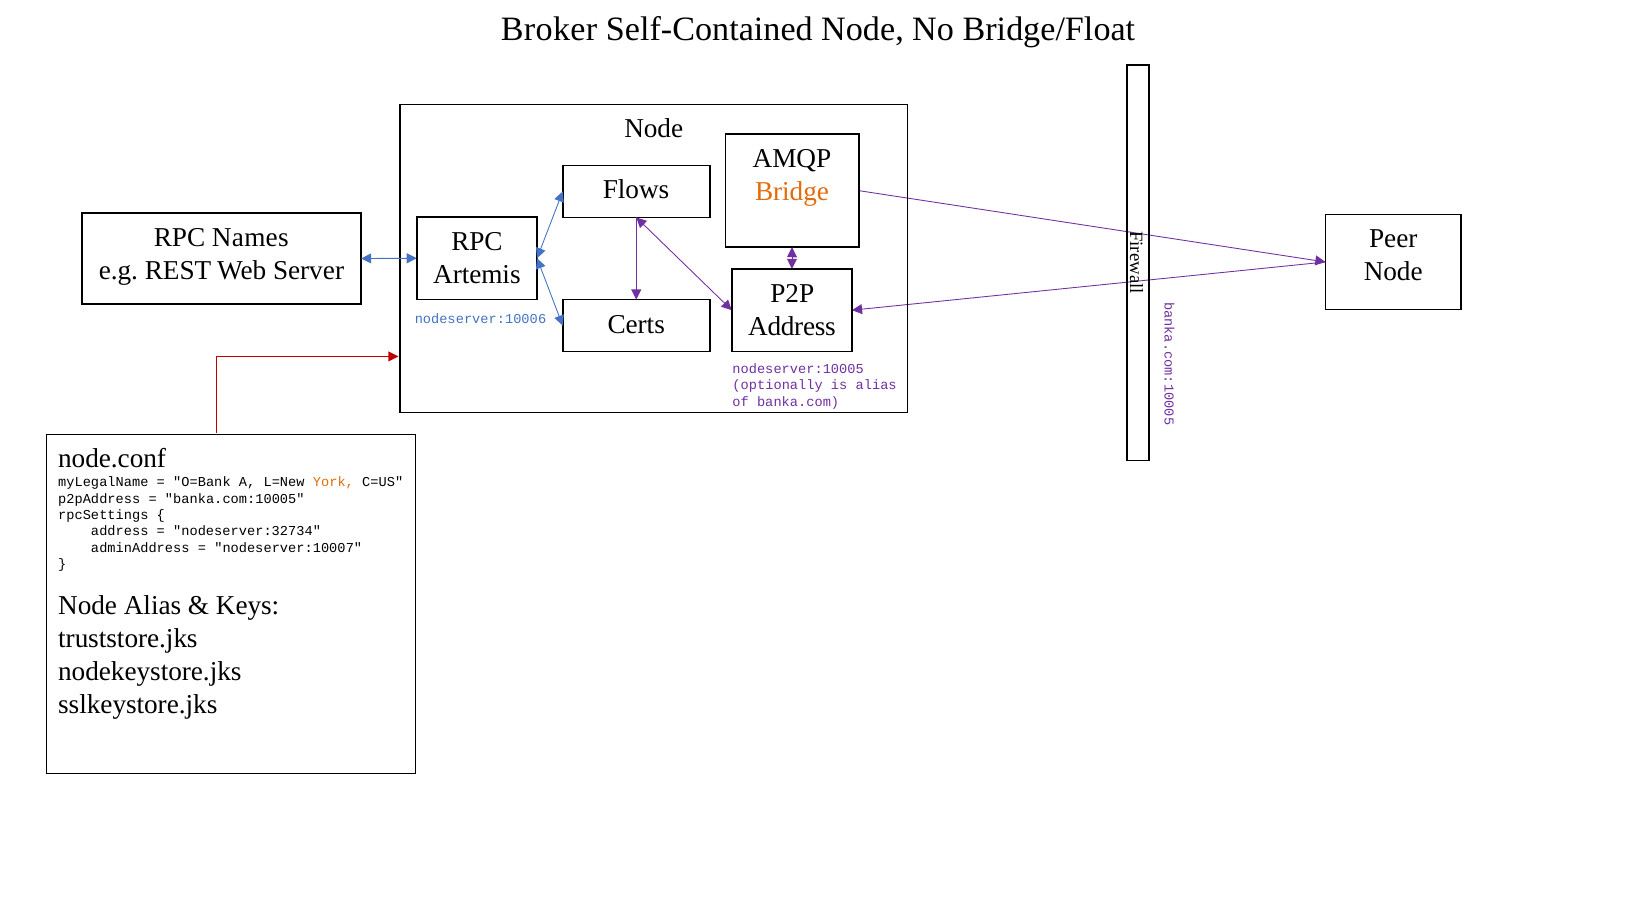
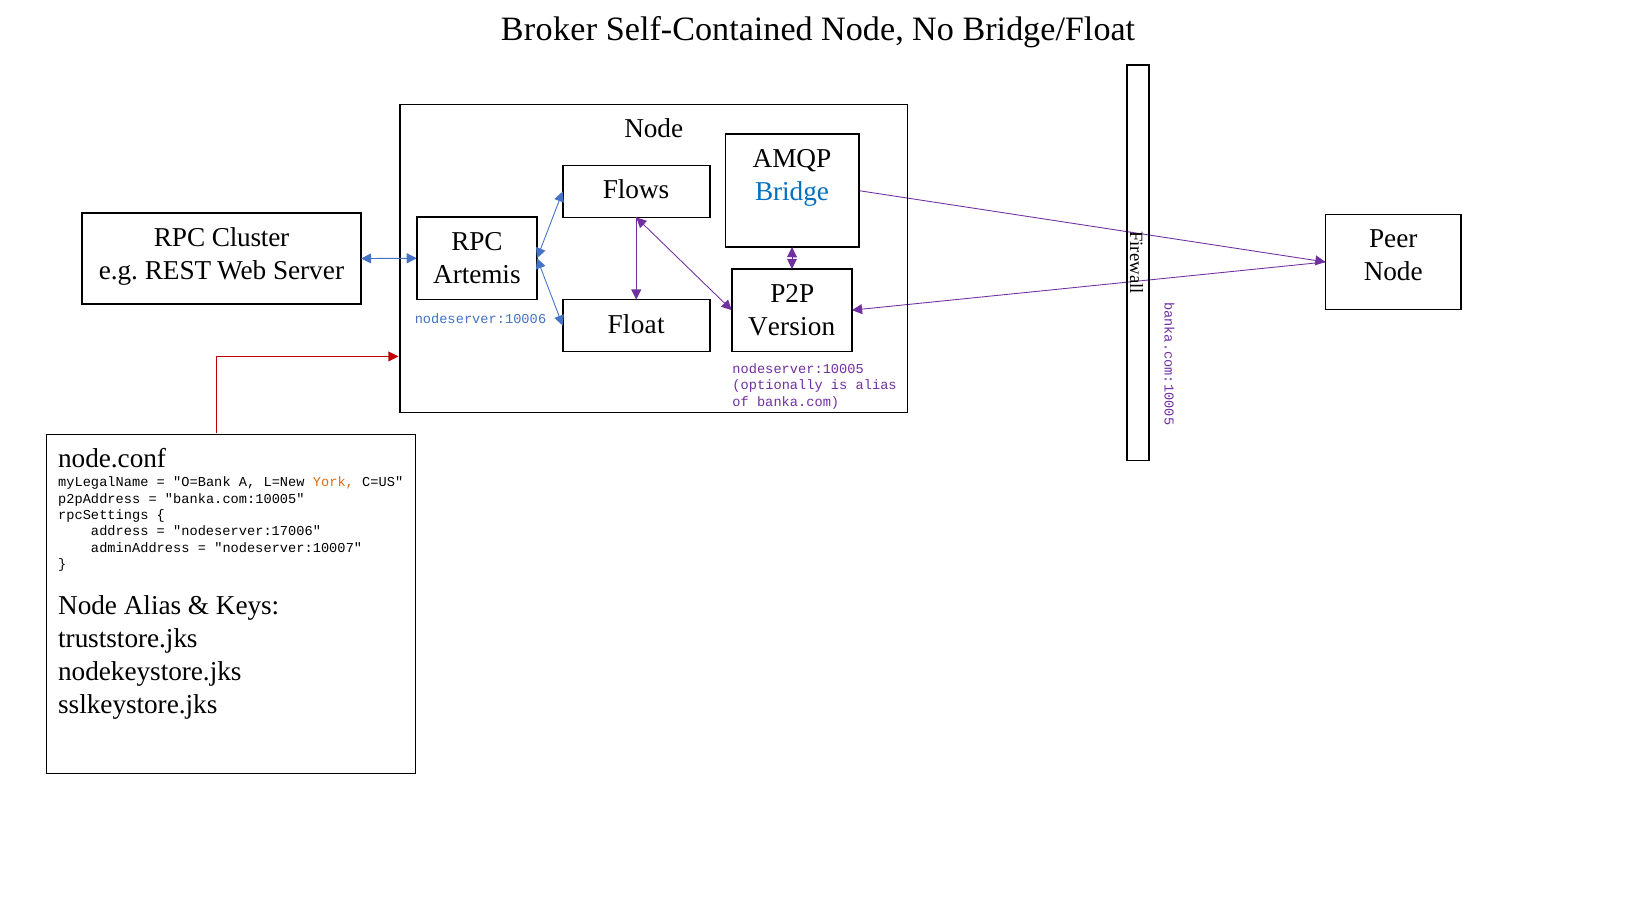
Bridge colour: orange -> blue
Names: Names -> Cluster
Certs: Certs -> Float
Address at (792, 326): Address -> Version
nodeserver:32734: nodeserver:32734 -> nodeserver:17006
